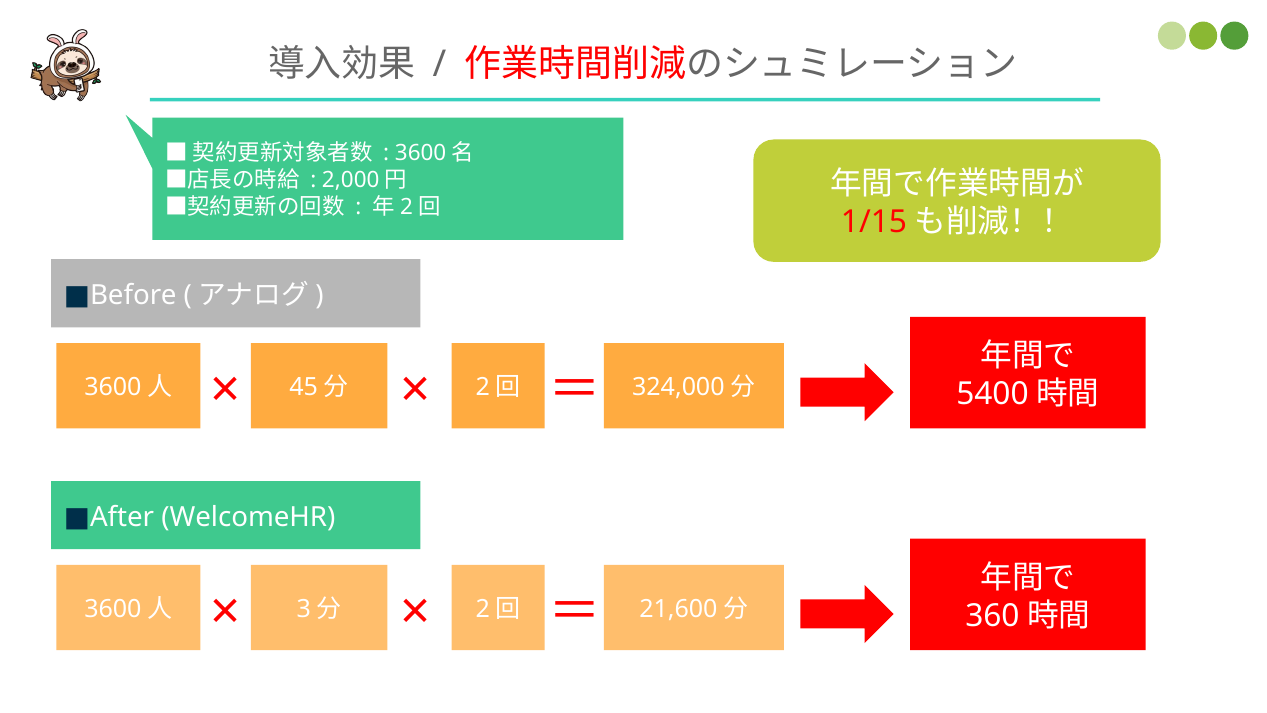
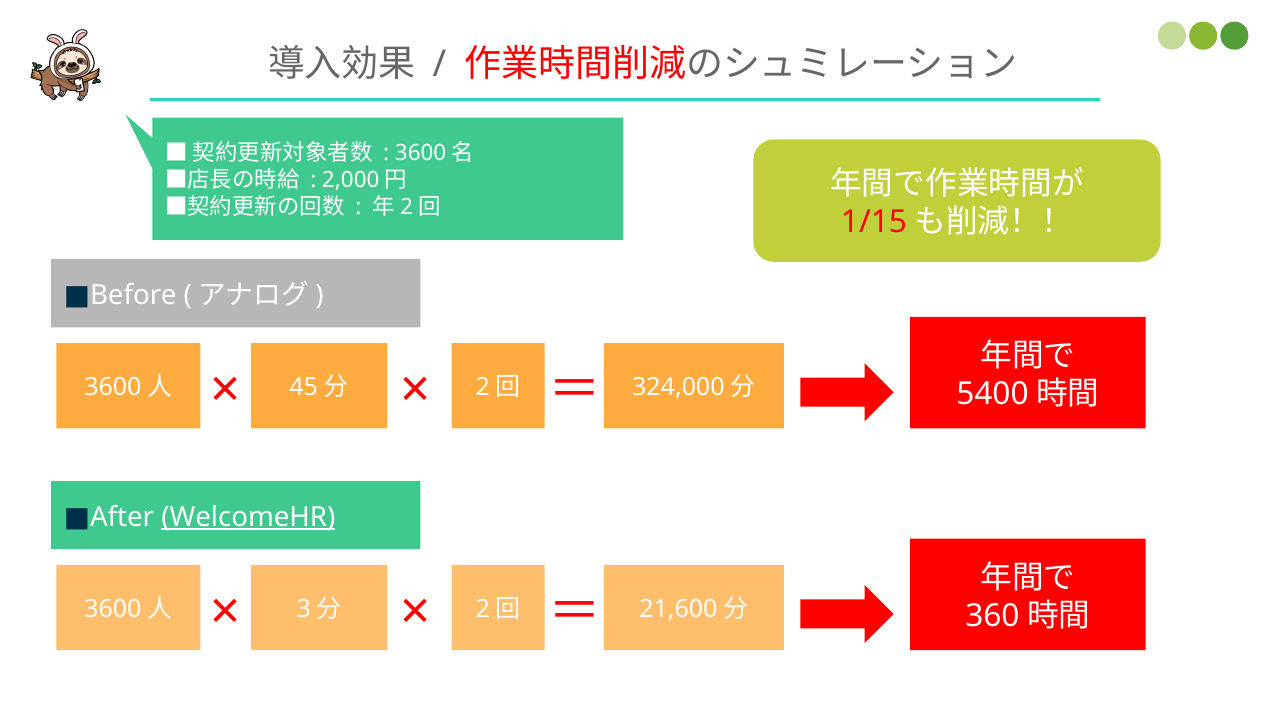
WelcomeHR underline: none -> present
